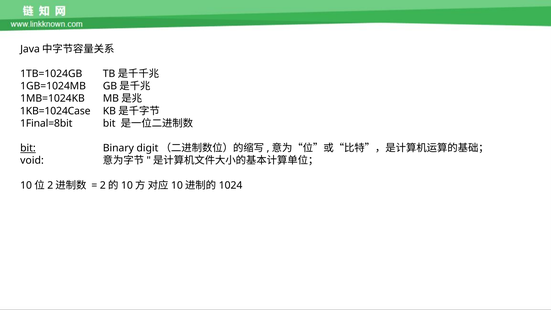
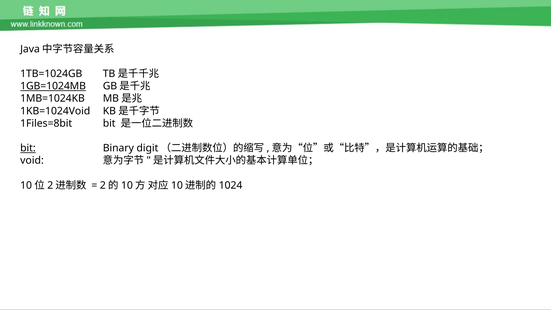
1GB=1024MB underline: none -> present
1KB=1024Case: 1KB=1024Case -> 1KB=1024Void
1Final=8bit: 1Final=8bit -> 1Files=8bit
